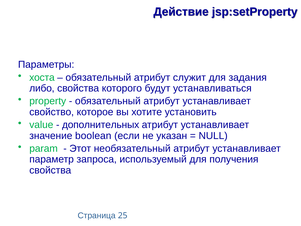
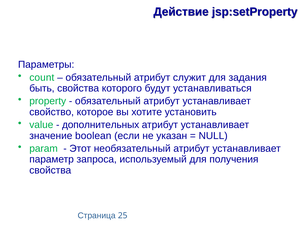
хоста: хоста -> count
либо: либо -> быть
